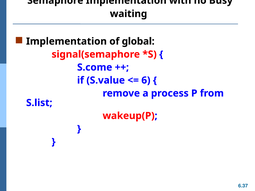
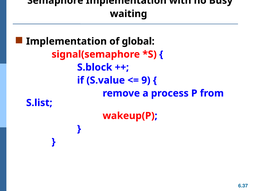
S.come: S.come -> S.block
6: 6 -> 9
